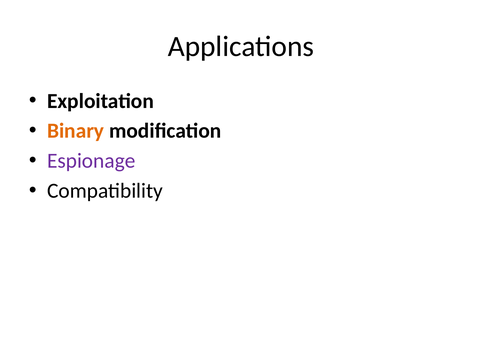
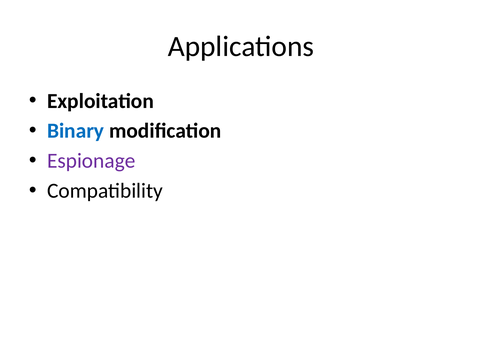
Binary colour: orange -> blue
